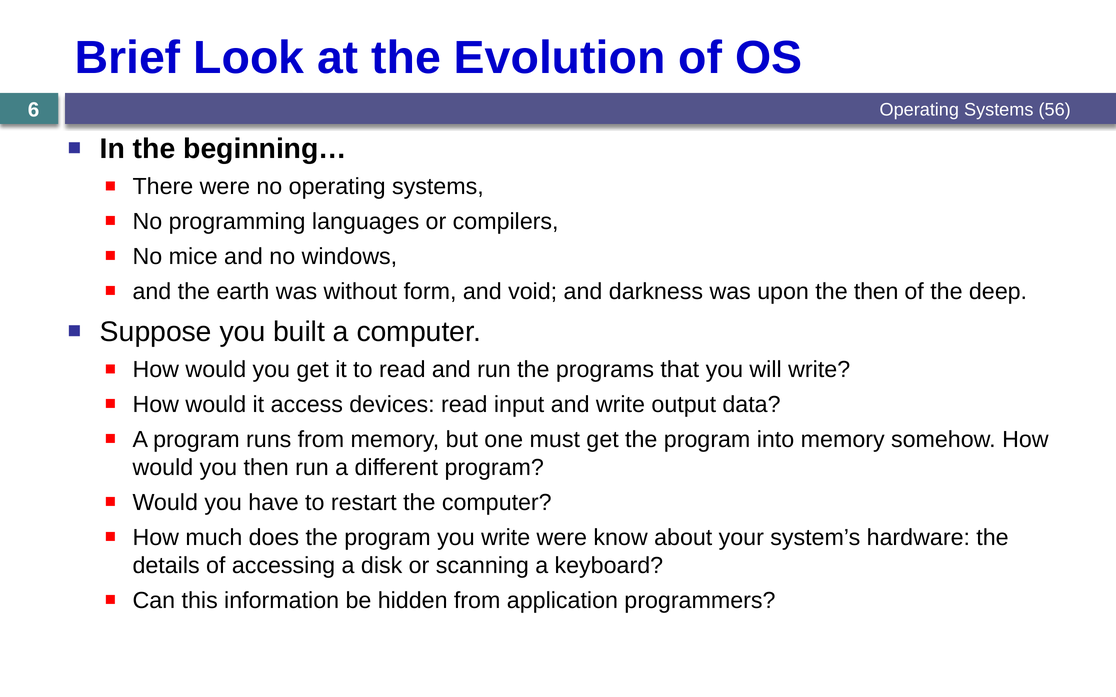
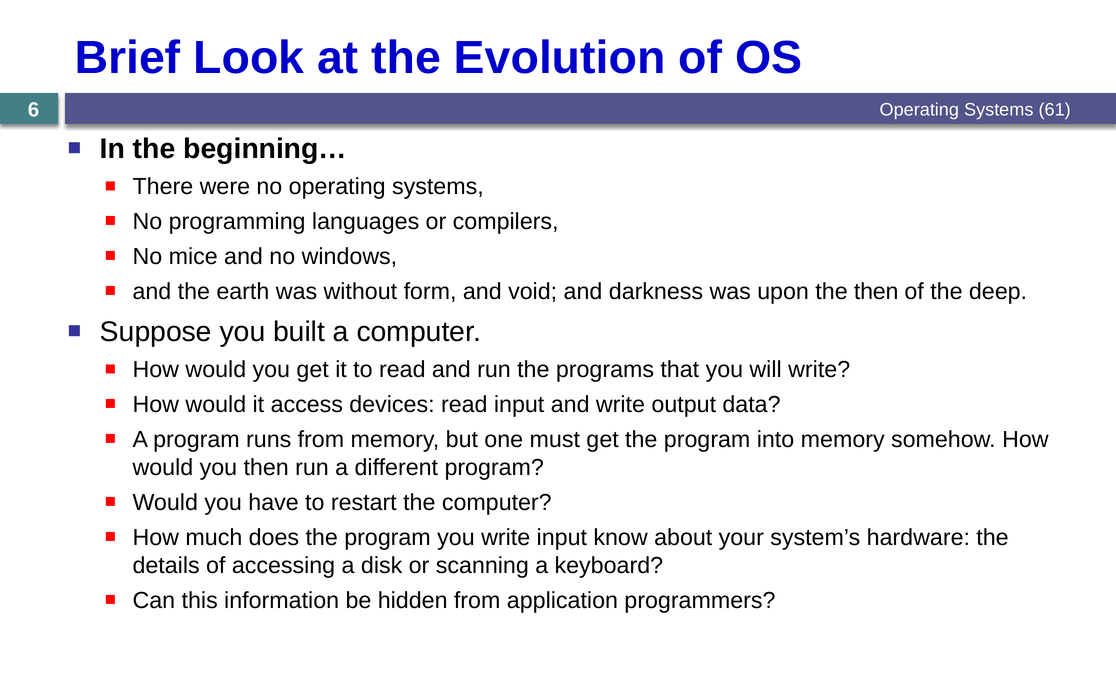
56: 56 -> 61
write were: were -> input
